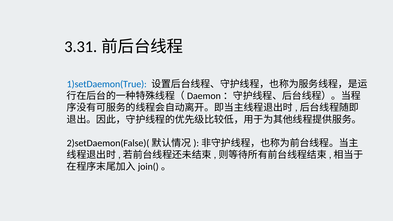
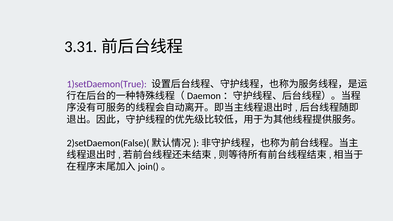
1)setDaemon(True colour: blue -> purple
